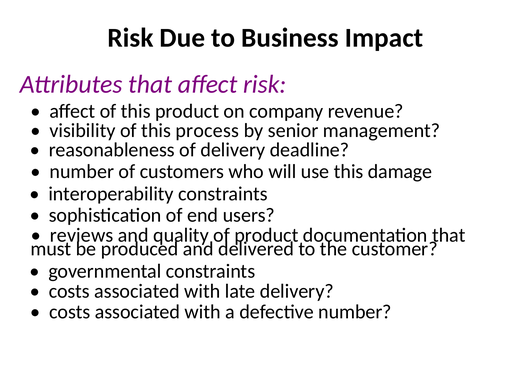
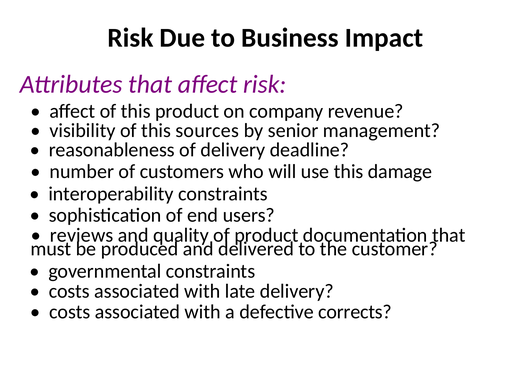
process: process -> sources
defective number: number -> corrects
